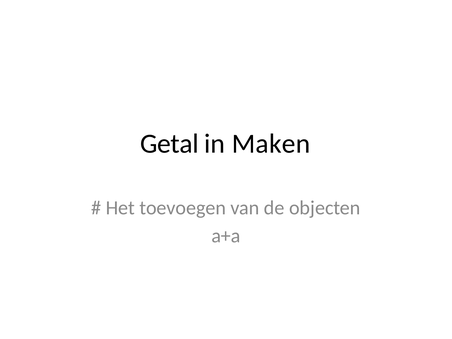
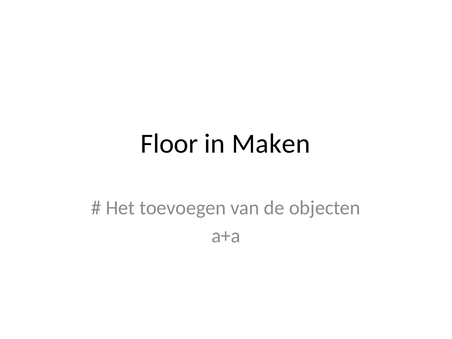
Getal: Getal -> Floor
